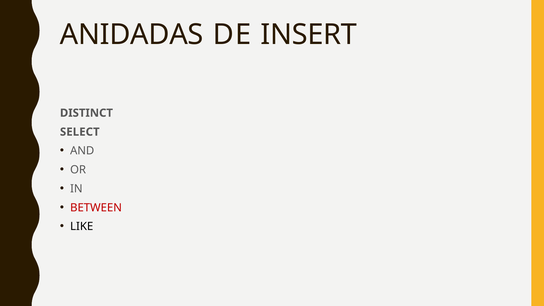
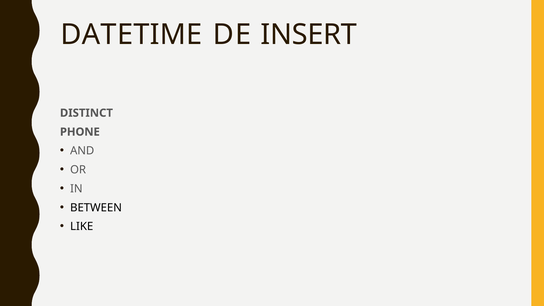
ANIDADAS: ANIDADAS -> DATETIME
SELECT: SELECT -> PHONE
BETWEEN colour: red -> black
